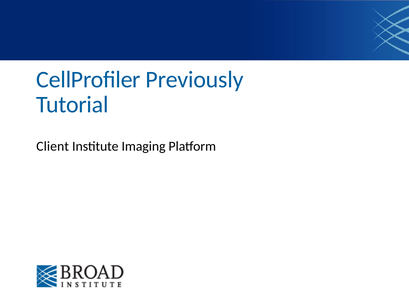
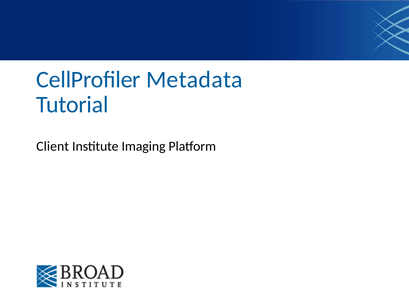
Previously: Previously -> Metadata
